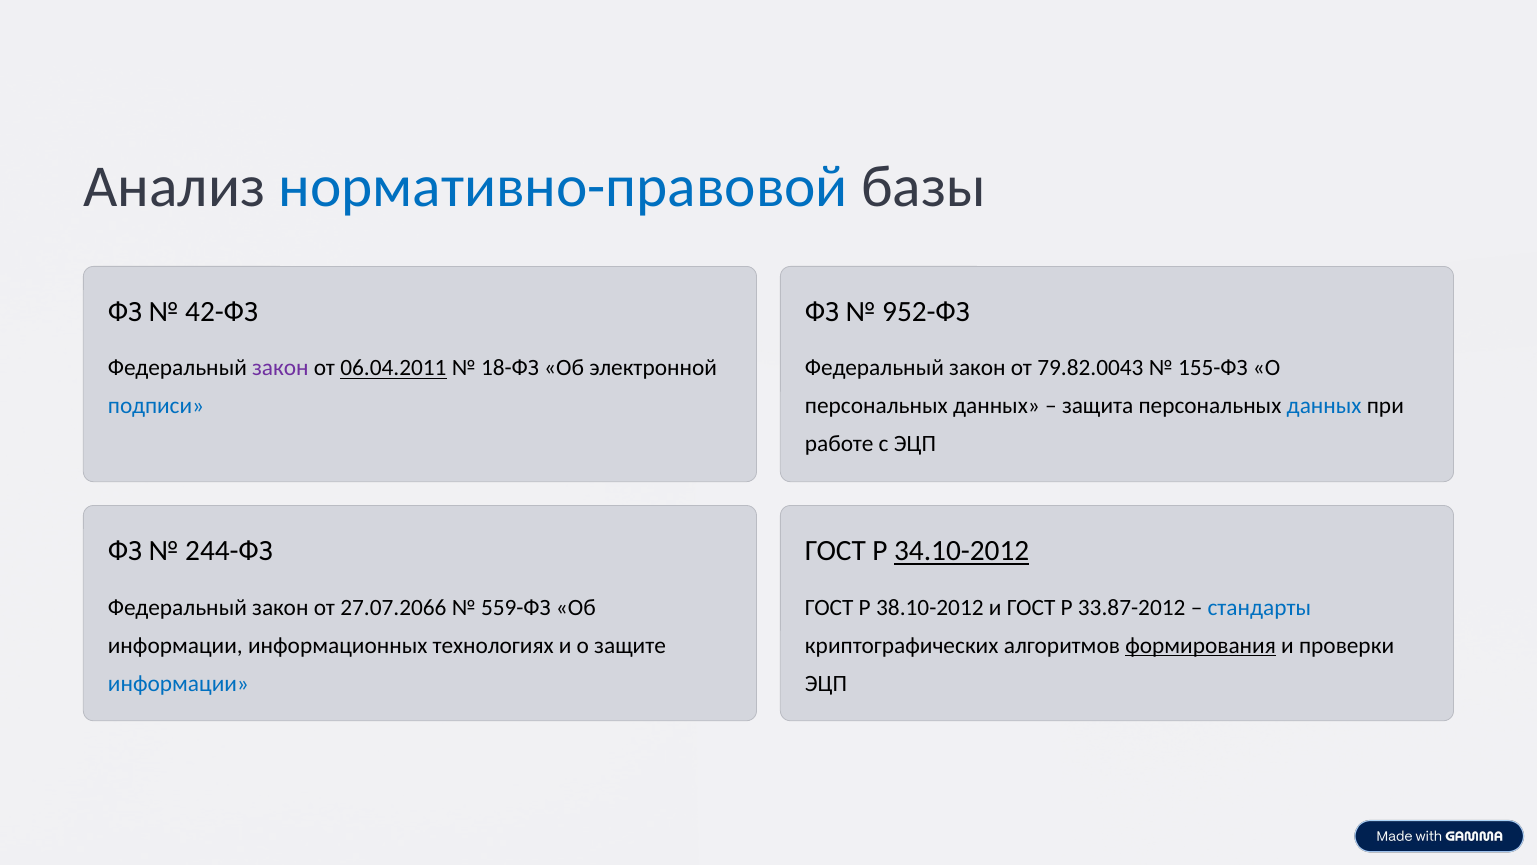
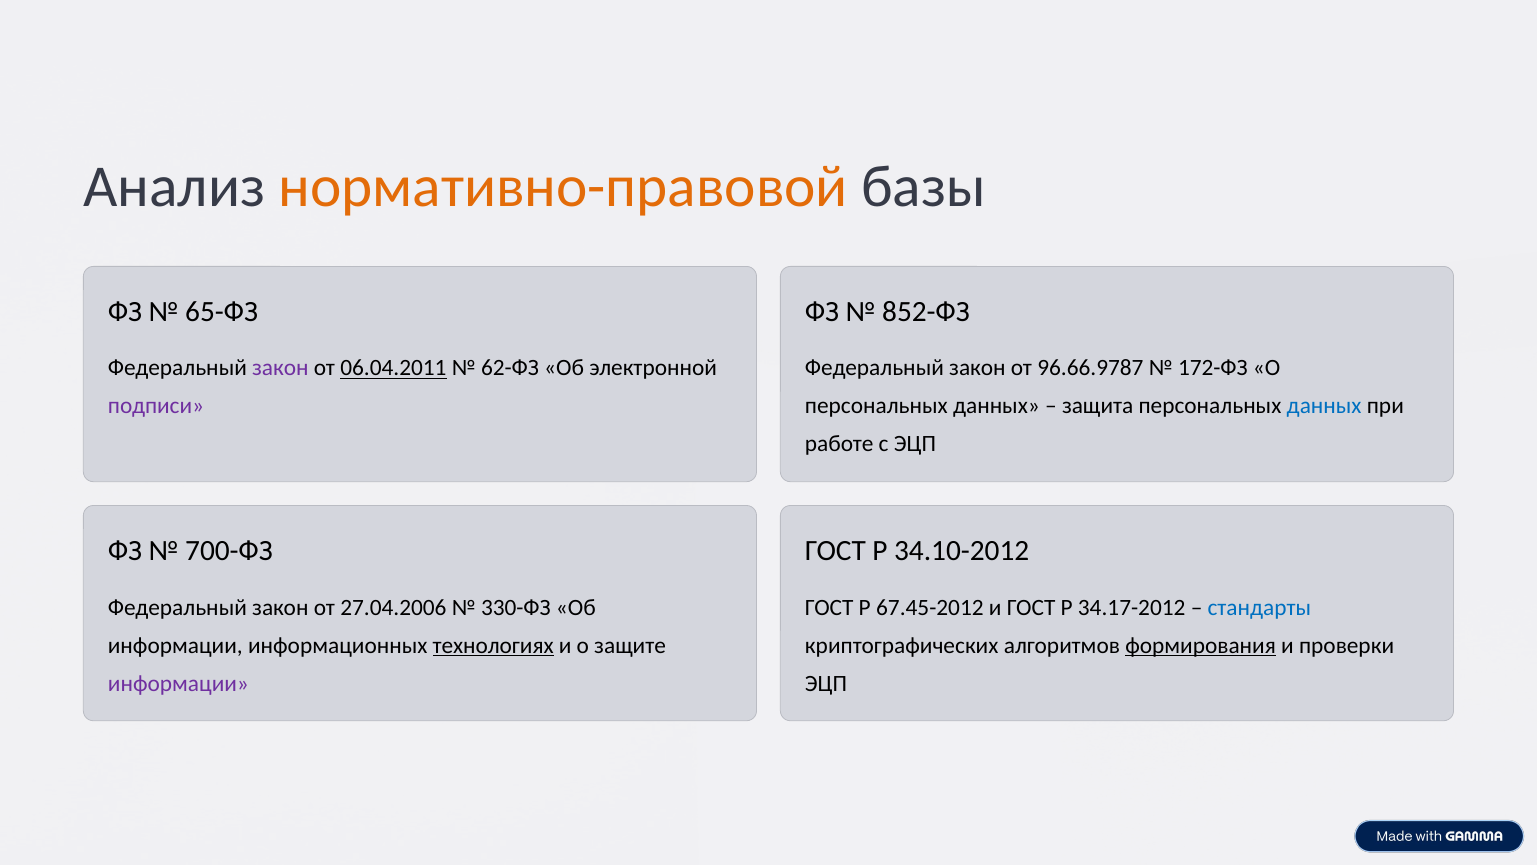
нормативно-правовой colour: blue -> orange
42-ФЗ: 42-ФЗ -> 65-ФЗ
952-ФЗ: 952-ФЗ -> 852-ФЗ
18-ФЗ: 18-ФЗ -> 62-ФЗ
79.82.0043: 79.82.0043 -> 96.66.9787
155-ФЗ: 155-ФЗ -> 172-ФЗ
подписи colour: blue -> purple
244-ФЗ: 244-ФЗ -> 700-ФЗ
34.10-2012 underline: present -> none
27.07.2066: 27.07.2066 -> 27.04.2006
559-ФЗ: 559-ФЗ -> 330-ФЗ
38.10-2012: 38.10-2012 -> 67.45-2012
33.87-2012: 33.87-2012 -> 34.17-2012
технологиях underline: none -> present
информации at (178, 683) colour: blue -> purple
